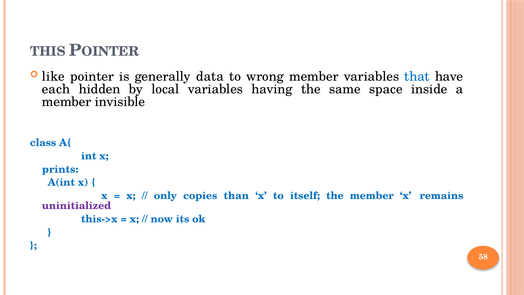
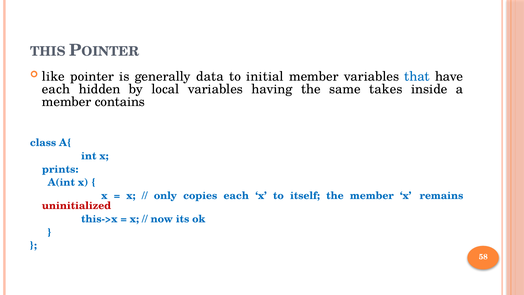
wrong: wrong -> initial
space: space -> takes
invisible: invisible -> contains
copies than: than -> each
uninitialized colour: purple -> red
